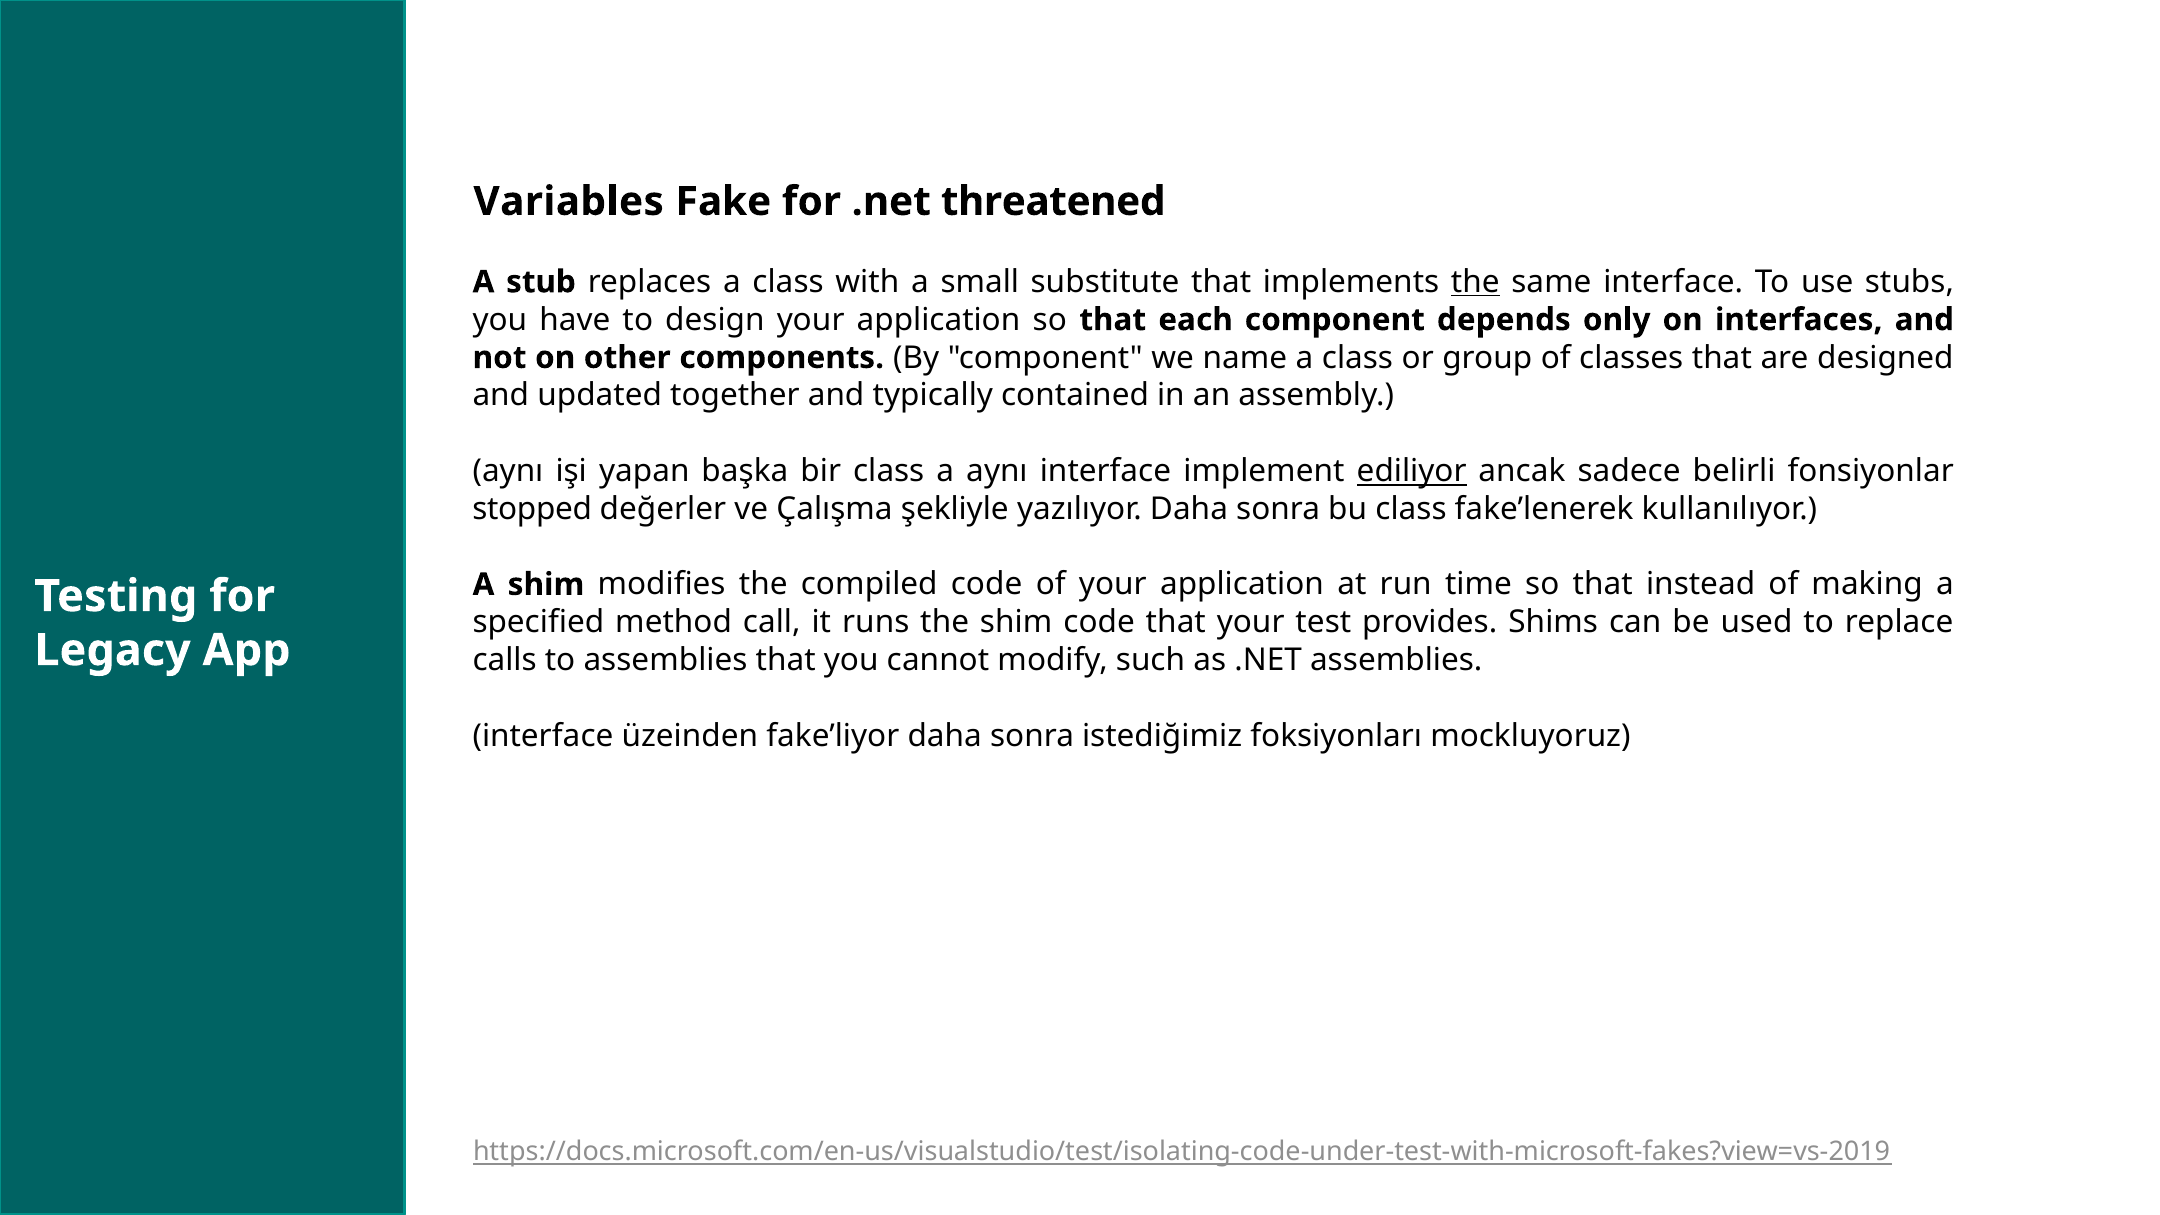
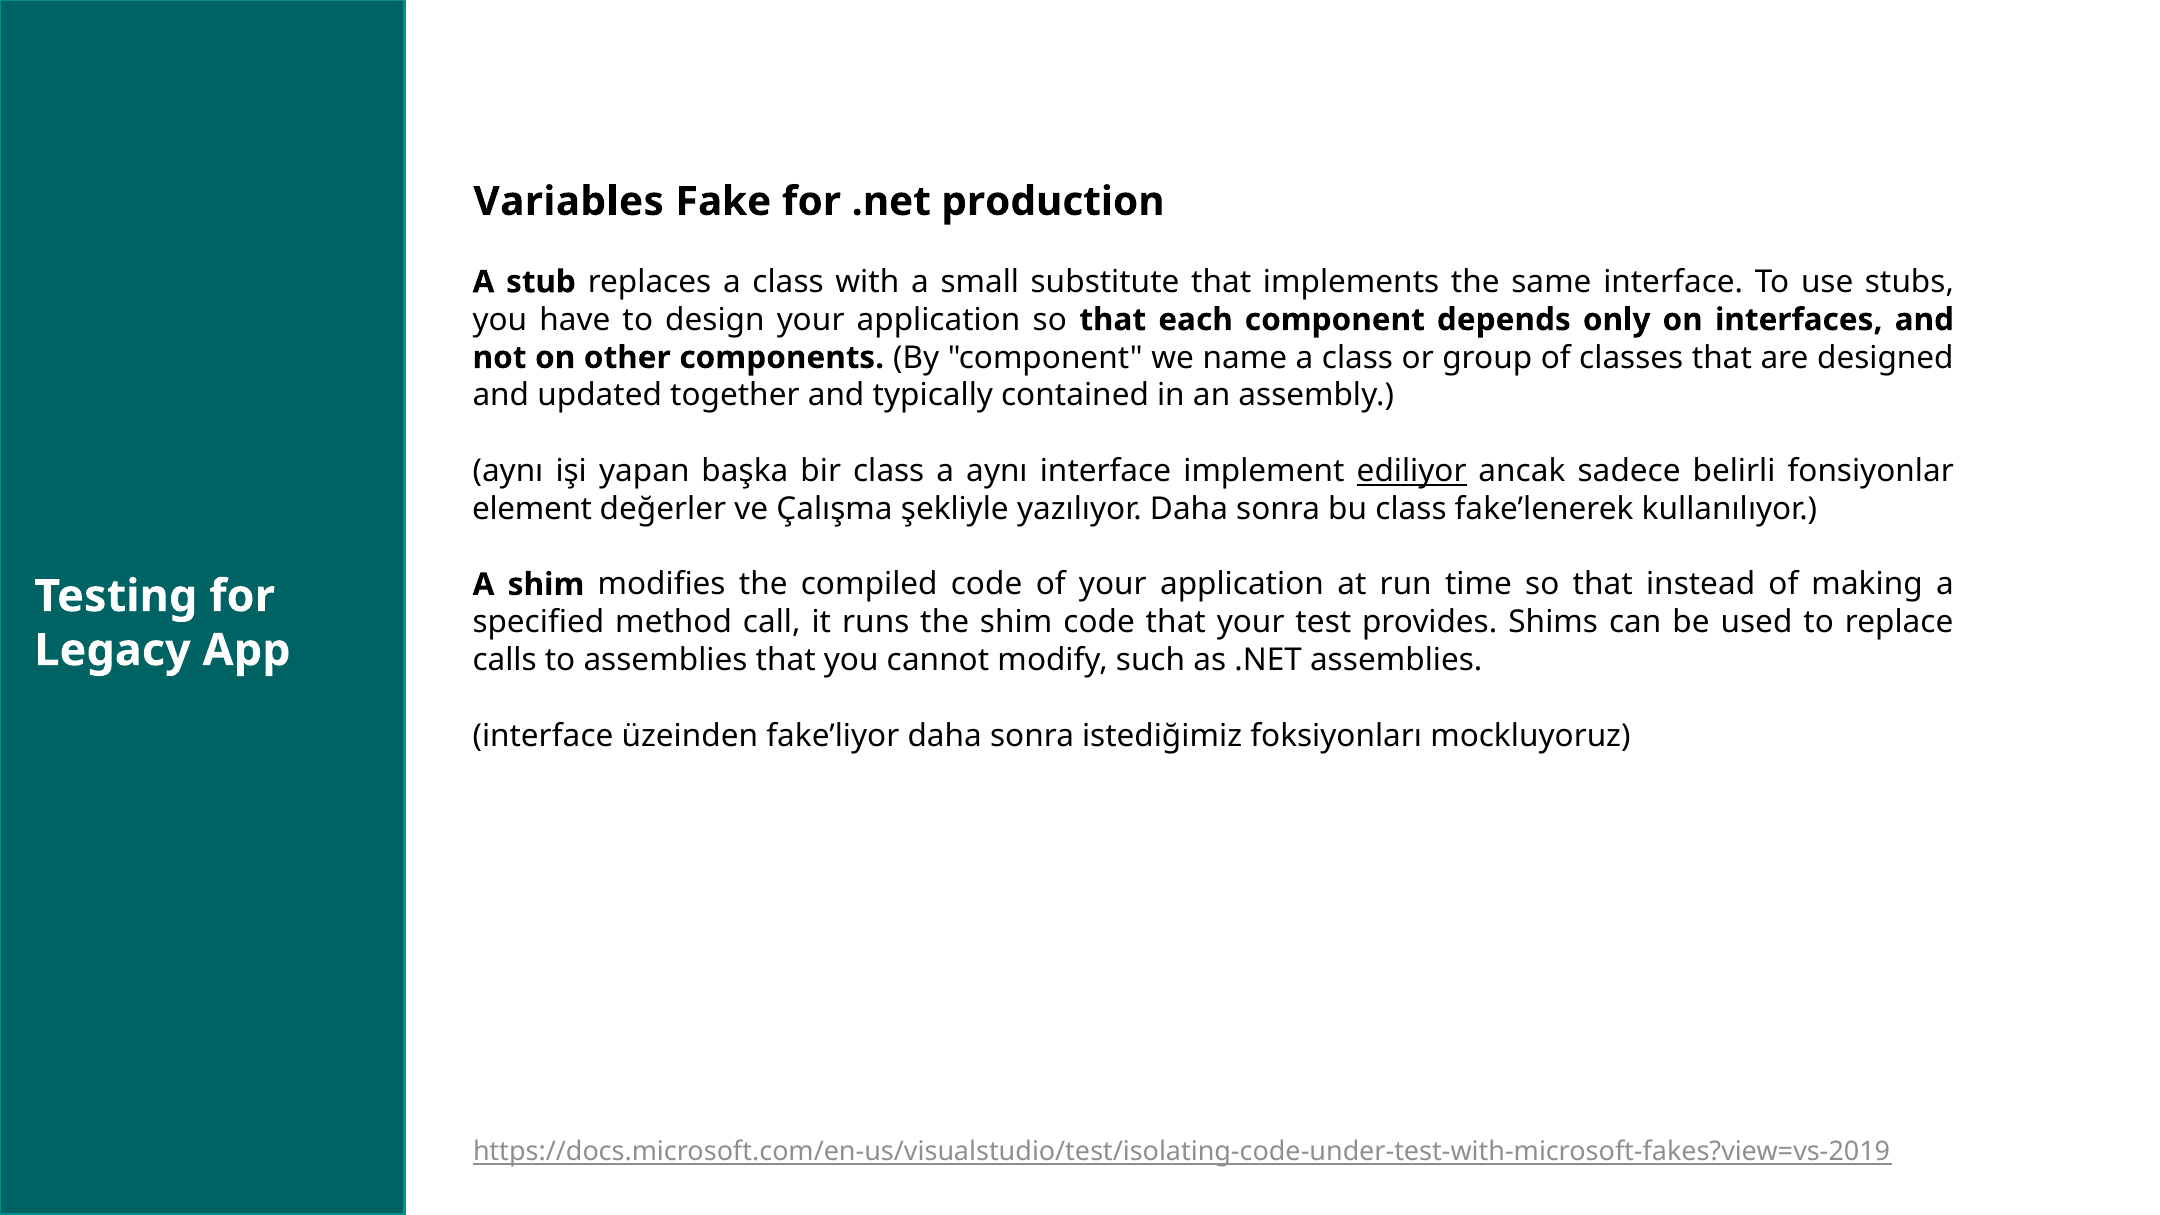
threatened: threatened -> production
the at (1475, 282) underline: present -> none
stopped: stopped -> element
